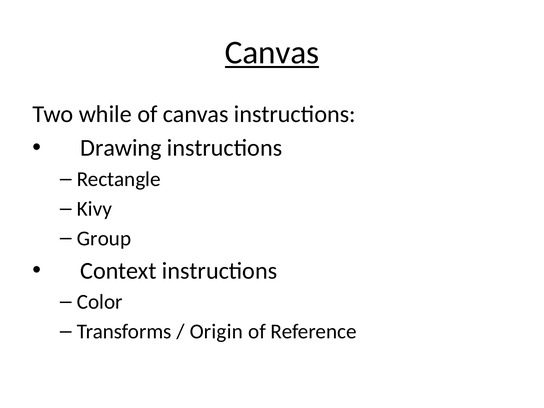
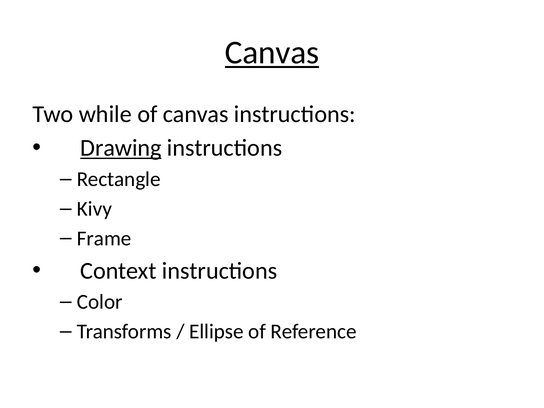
Drawing underline: none -> present
Group: Group -> Frame
Origin: Origin -> Ellipse
